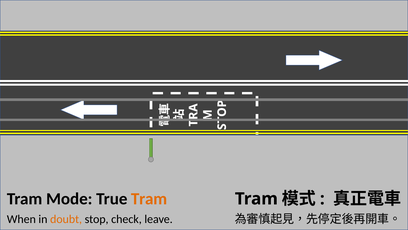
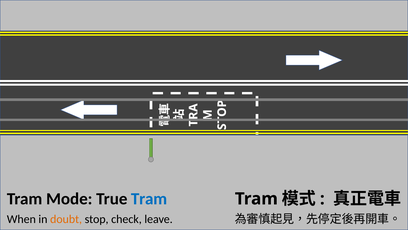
Tram at (149, 198) colour: orange -> blue
